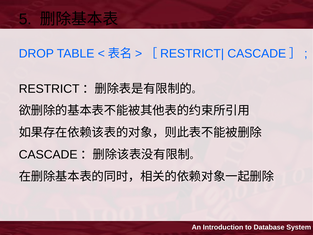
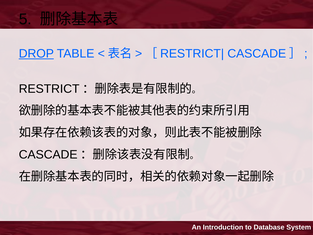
DROP underline: none -> present
